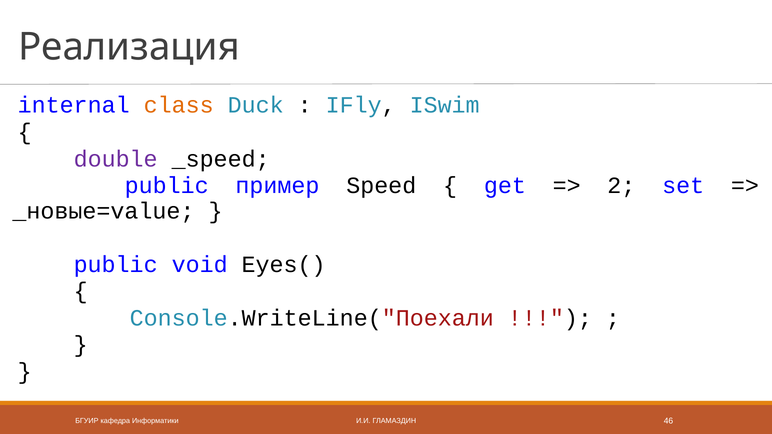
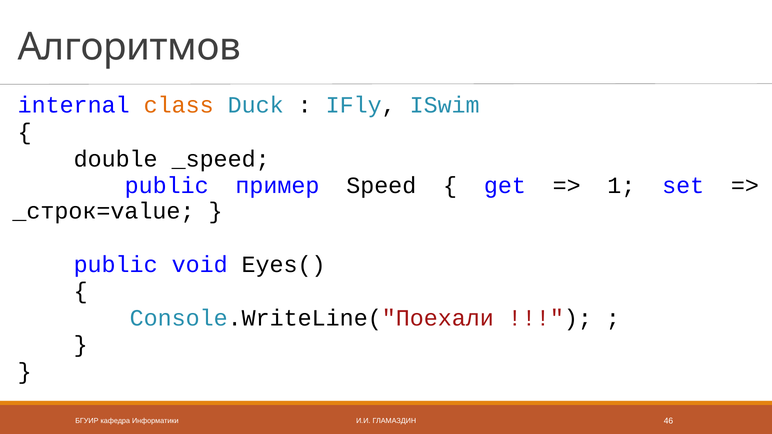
Реализация: Реализация -> Алгоритмов
double colour: purple -> black
2: 2 -> 1
_новые=value: _новые=value -> _строк=value
